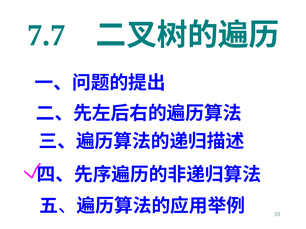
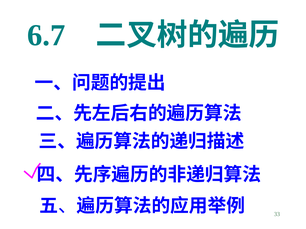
7.7: 7.7 -> 6.7
